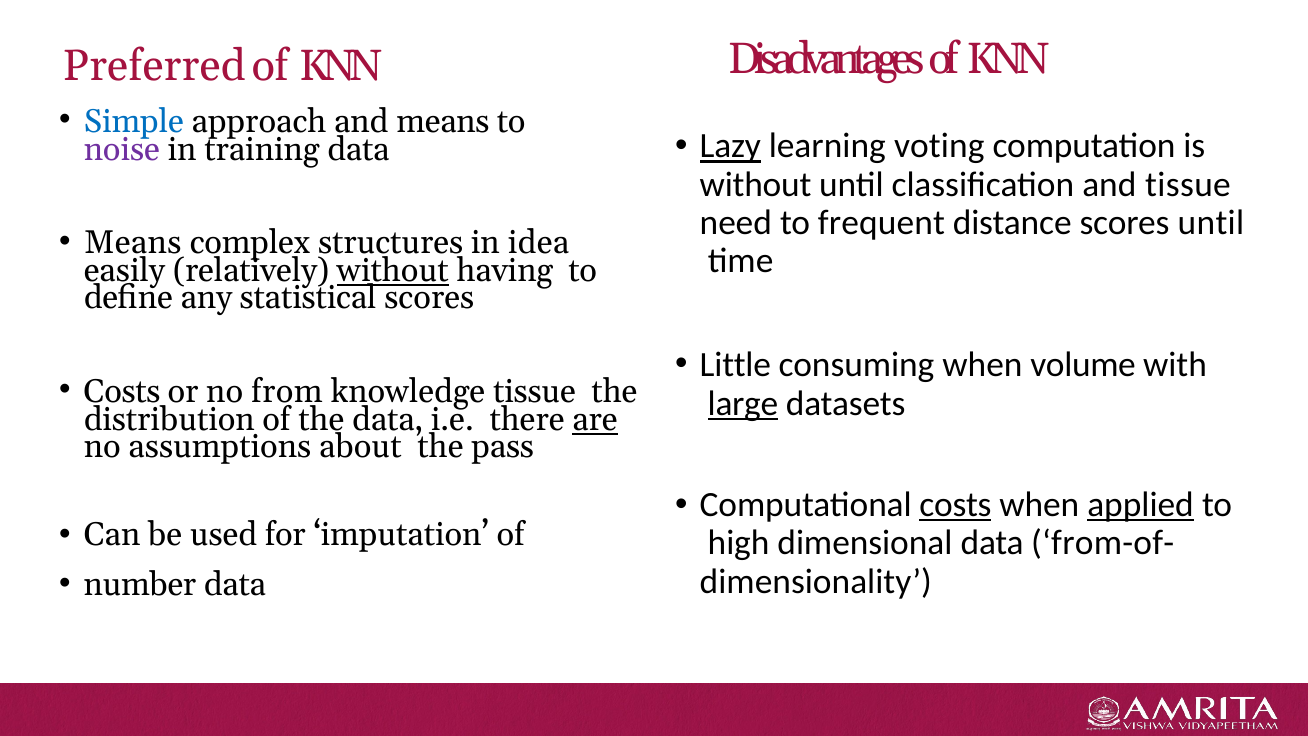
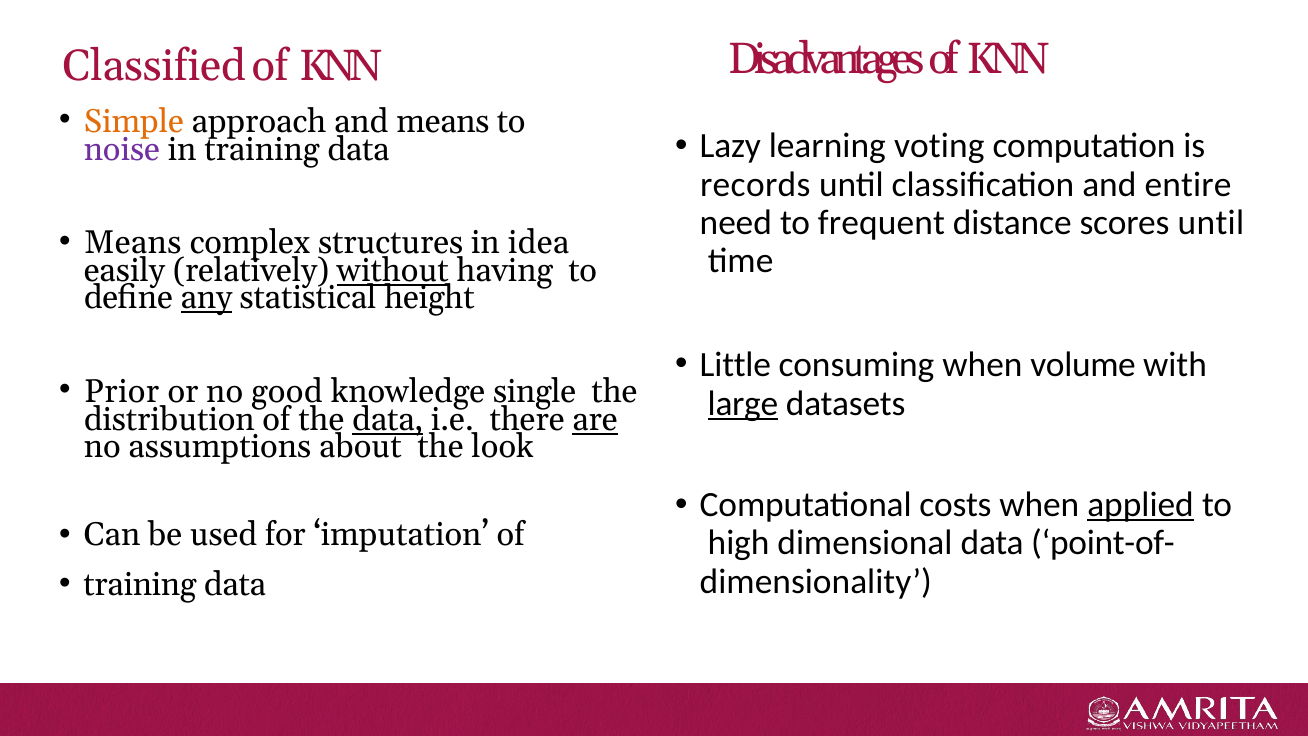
Preferred: Preferred -> Classified
Simple colour: blue -> orange
Lazy underline: present -> none
without at (756, 184): without -> records
and tissue: tissue -> entire
any underline: none -> present
statistical scores: scores -> height
Costs at (122, 392): Costs -> Prior
from: from -> good
knowledge tissue: tissue -> single
data at (388, 419) underline: none -> present
pass: pass -> look
costs at (955, 505) underline: present -> none
from-of-: from-of- -> point-of-
number at (140, 585): number -> training
